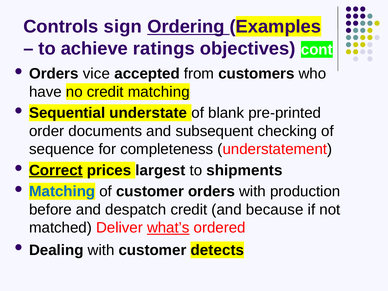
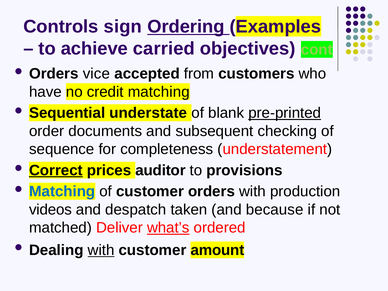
ratings: ratings -> carried
cont colour: white -> light green
pre-printed underline: none -> present
largest: largest -> auditor
shipments: shipments -> provisions
before: before -> videos
despatch credit: credit -> taken
with at (101, 250) underline: none -> present
detects: detects -> amount
